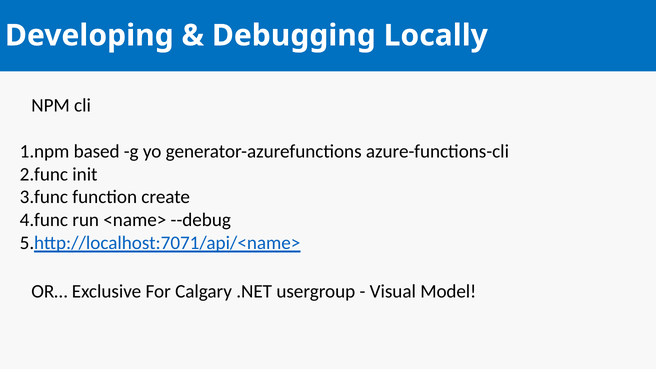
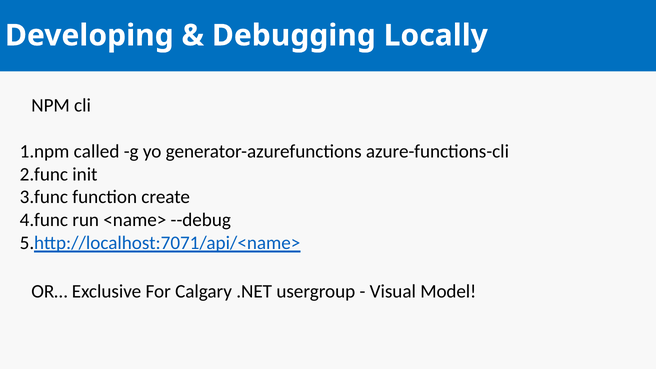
based: based -> called
